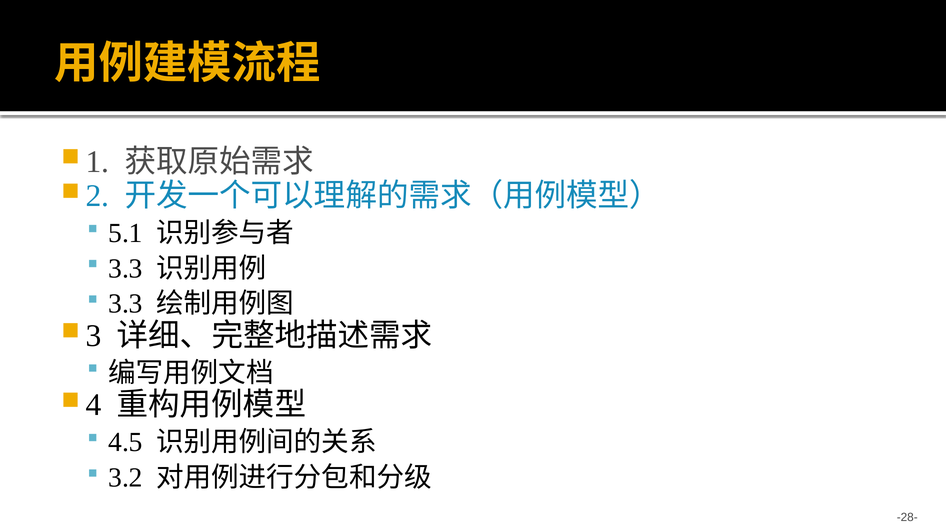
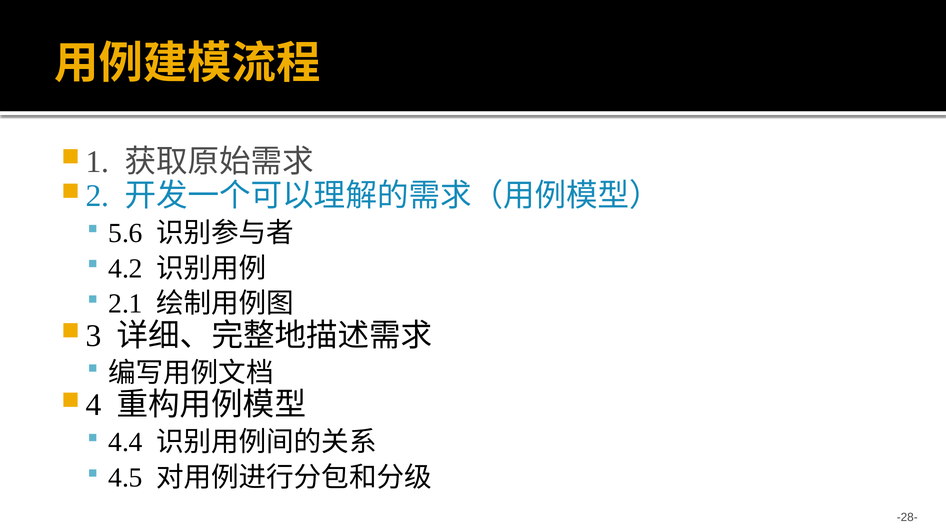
5.1: 5.1 -> 5.6
3.3 at (126, 268): 3.3 -> 4.2
3.3 at (126, 304): 3.3 -> 2.1
4.5: 4.5 -> 4.4
3.2: 3.2 -> 4.5
